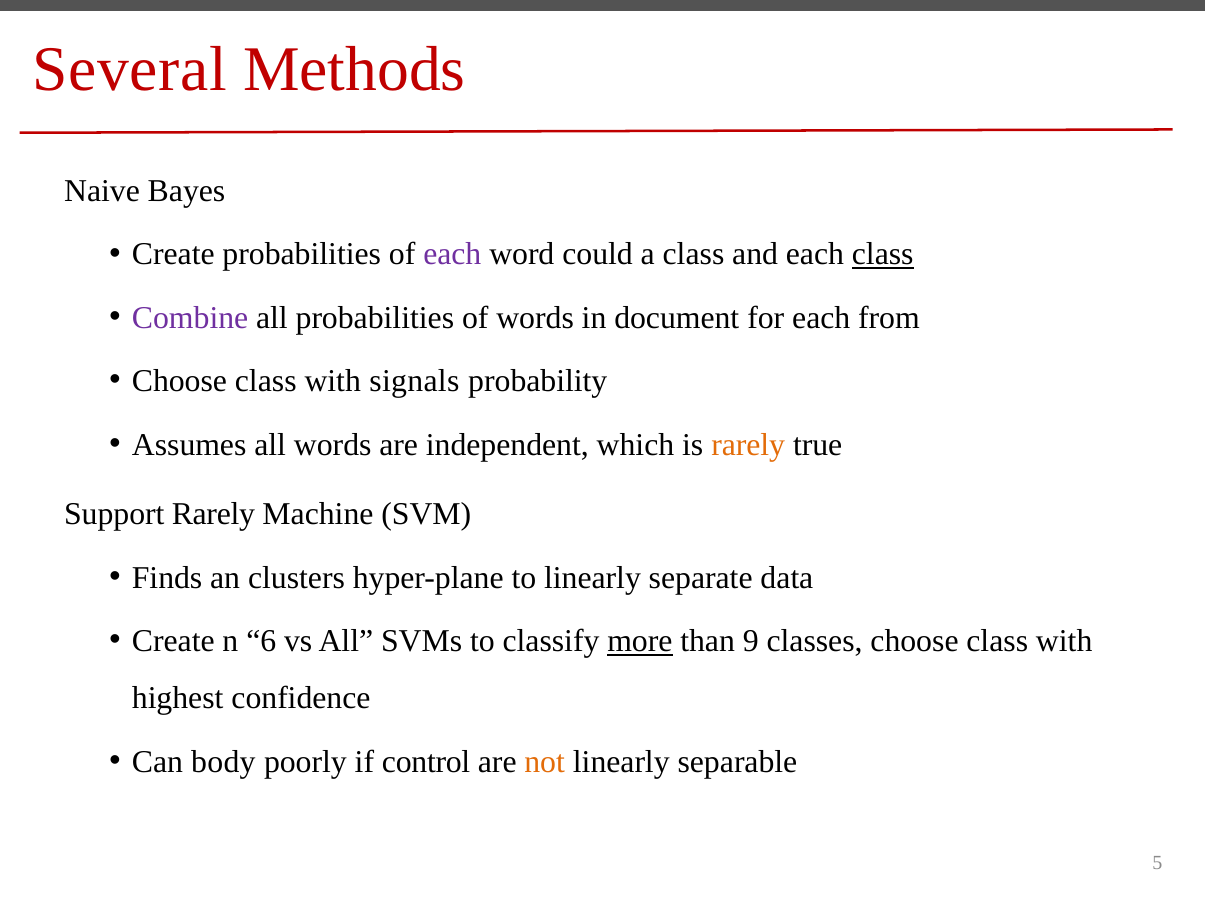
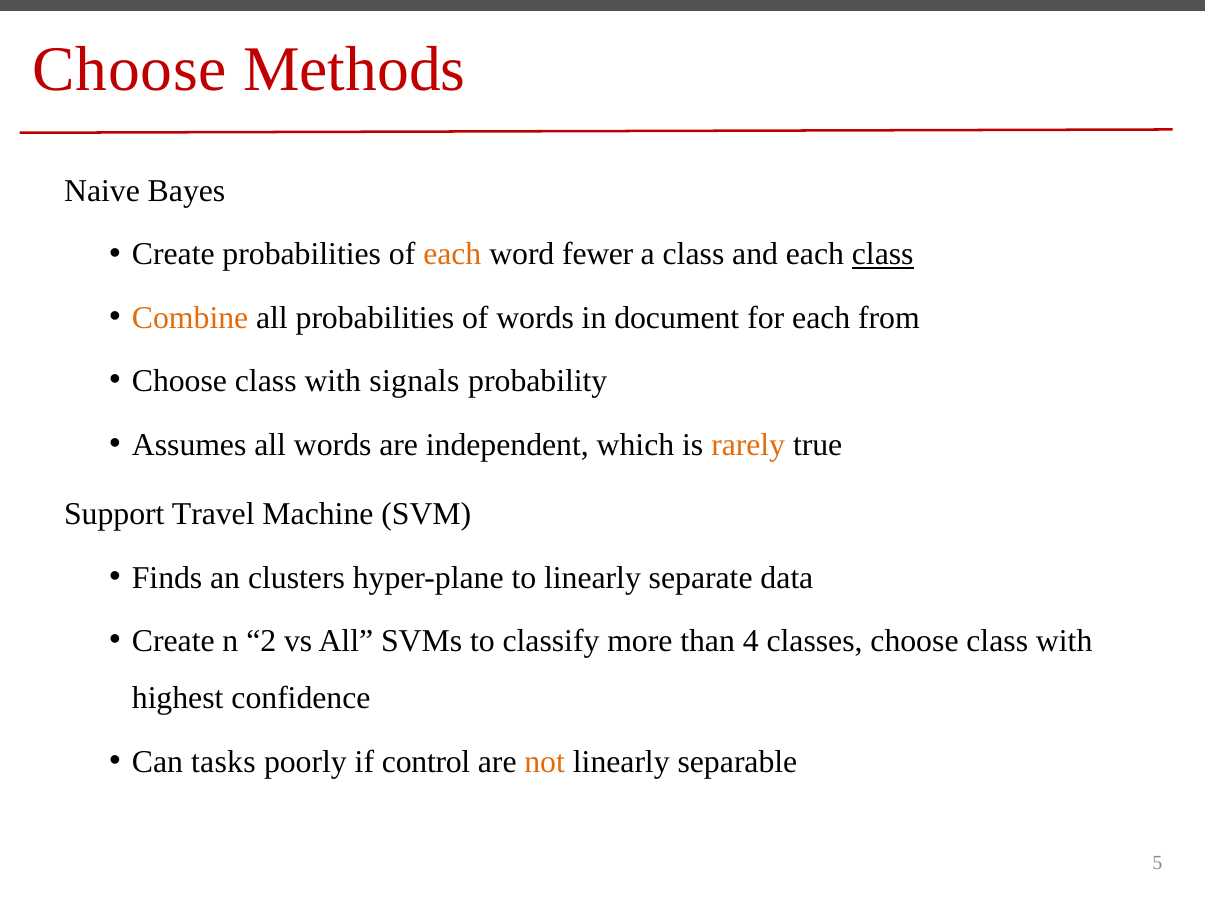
Several at (130, 70): Several -> Choose
each at (452, 254) colour: purple -> orange
could: could -> fewer
Combine colour: purple -> orange
Support Rarely: Rarely -> Travel
6: 6 -> 2
more underline: present -> none
9: 9 -> 4
body: body -> tasks
